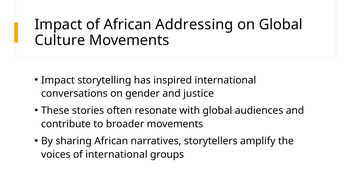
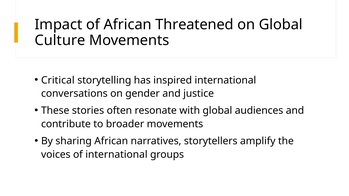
Addressing: Addressing -> Threatened
Impact at (58, 80): Impact -> Critical
